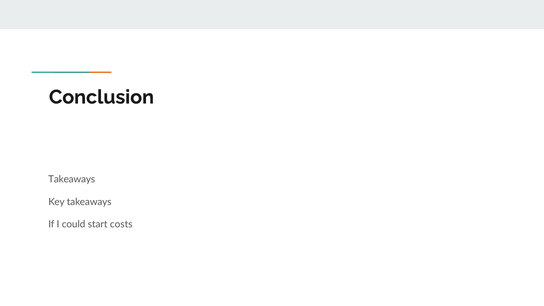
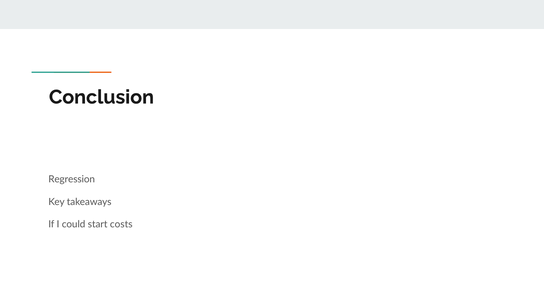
Takeaways at (72, 179): Takeaways -> Regression
